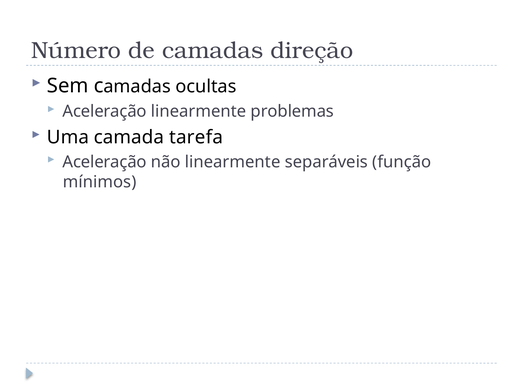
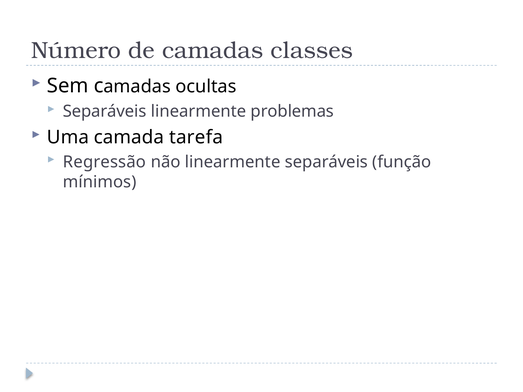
direção: direção -> classes
Aceleração at (105, 112): Aceleração -> Separáveis
Aceleração at (105, 162): Aceleração -> Regressão
